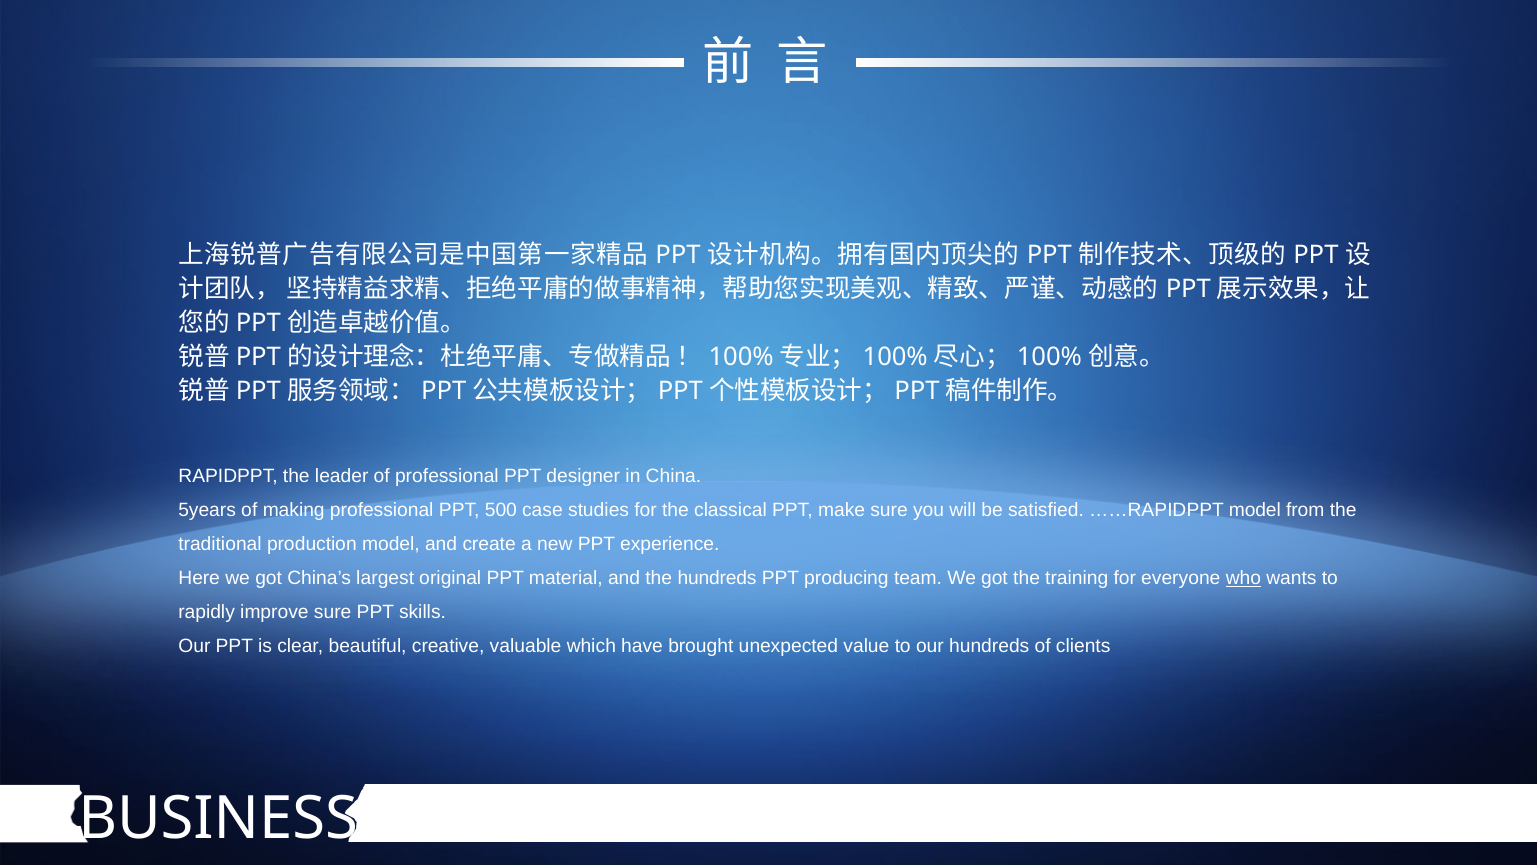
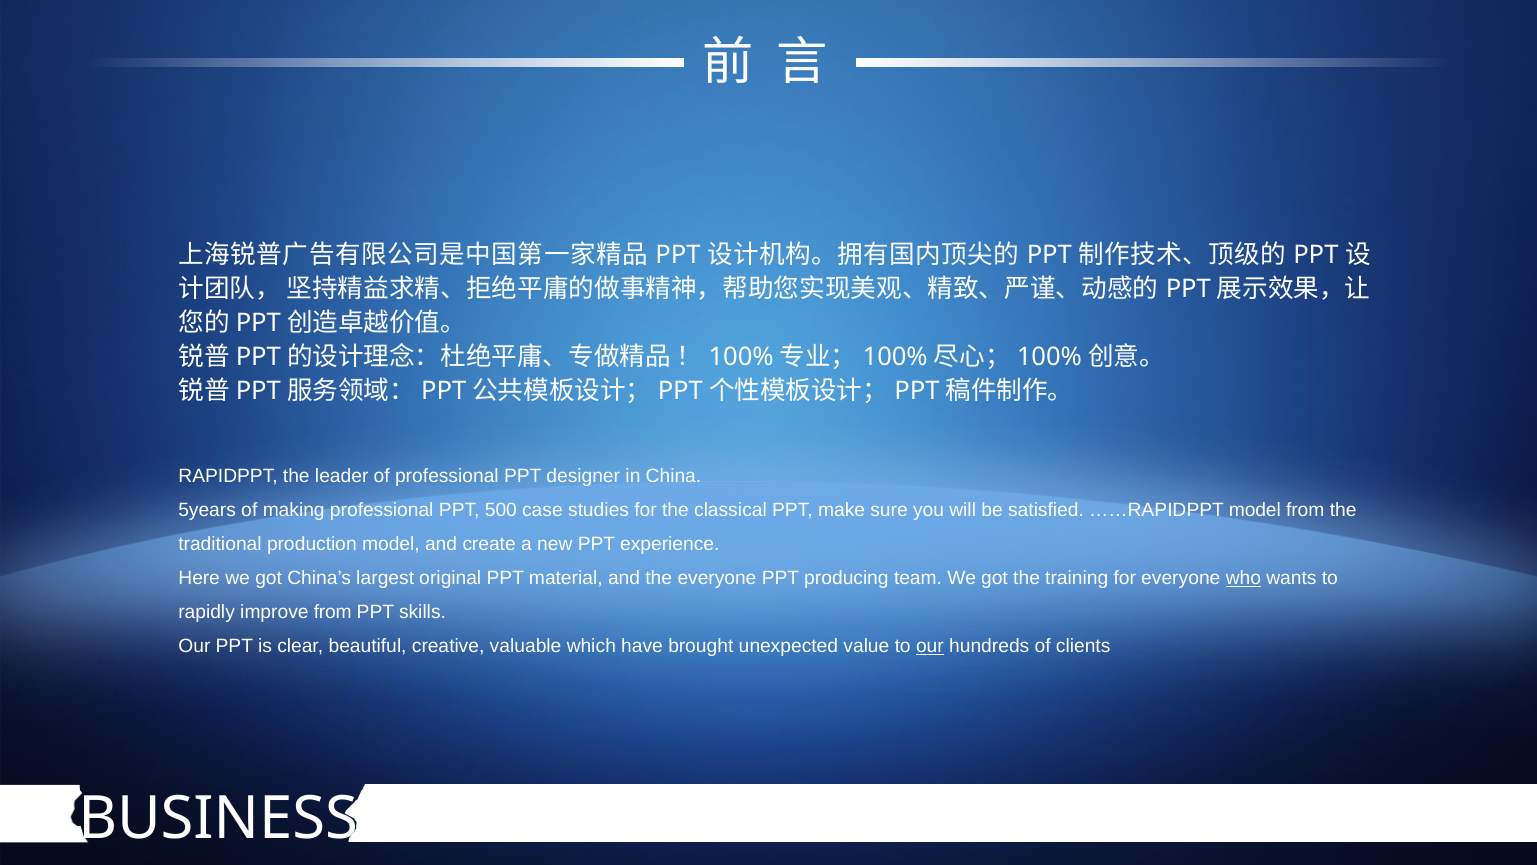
the hundreds: hundreds -> everyone
improve sure: sure -> from
our at (930, 646) underline: none -> present
